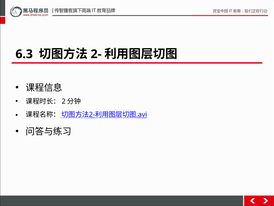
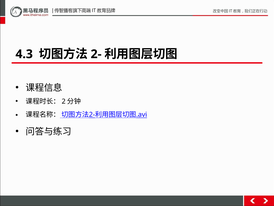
6.3: 6.3 -> 4.3
